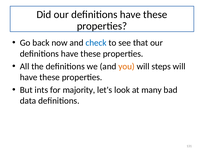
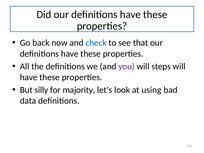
you colour: orange -> purple
ints: ints -> silly
many: many -> using
